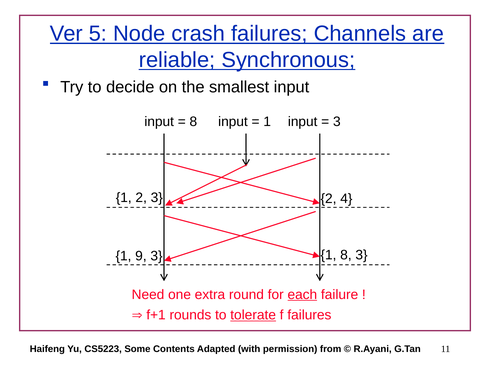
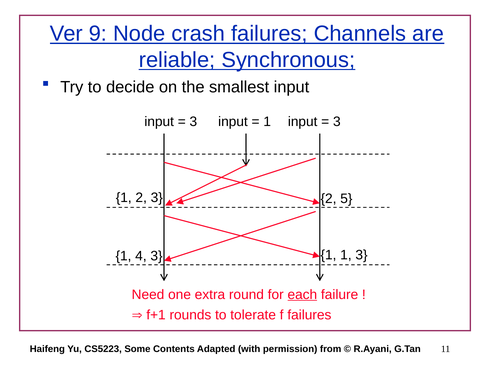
5: 5 -> 9
8 at (193, 121): 8 -> 3
4: 4 -> 5
9: 9 -> 4
1 8: 8 -> 1
tolerate underline: present -> none
